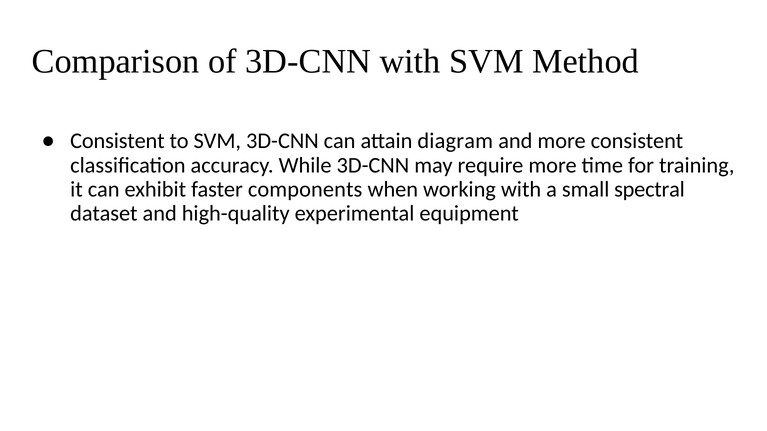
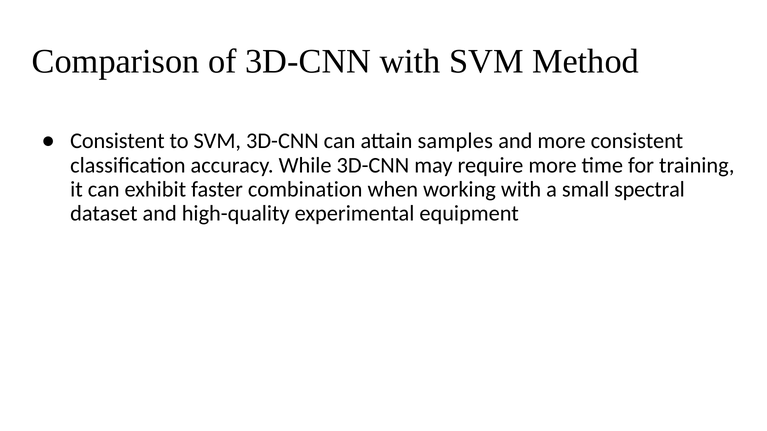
diagram: diagram -> samples
components: components -> combination
